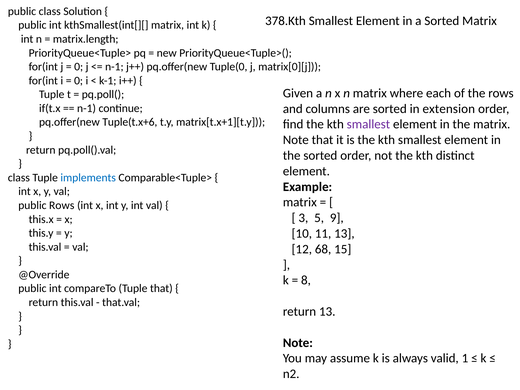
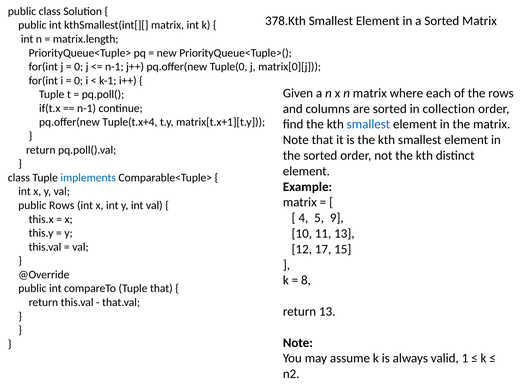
extension: extension -> collection
Tuple(t.x+6: Tuple(t.x+6 -> Tuple(t.x+4
smallest at (368, 124) colour: purple -> blue
3: 3 -> 4
68: 68 -> 17
